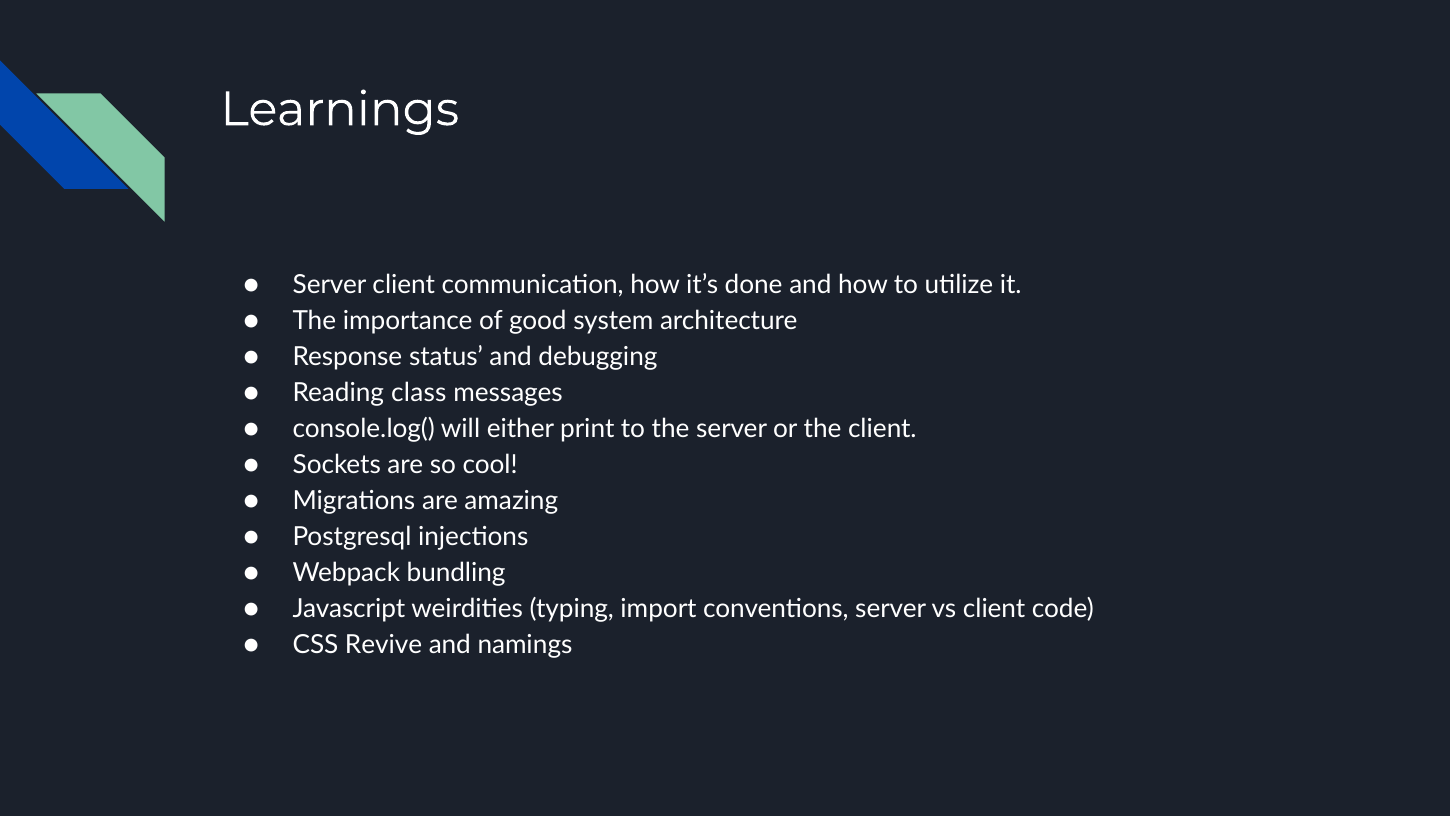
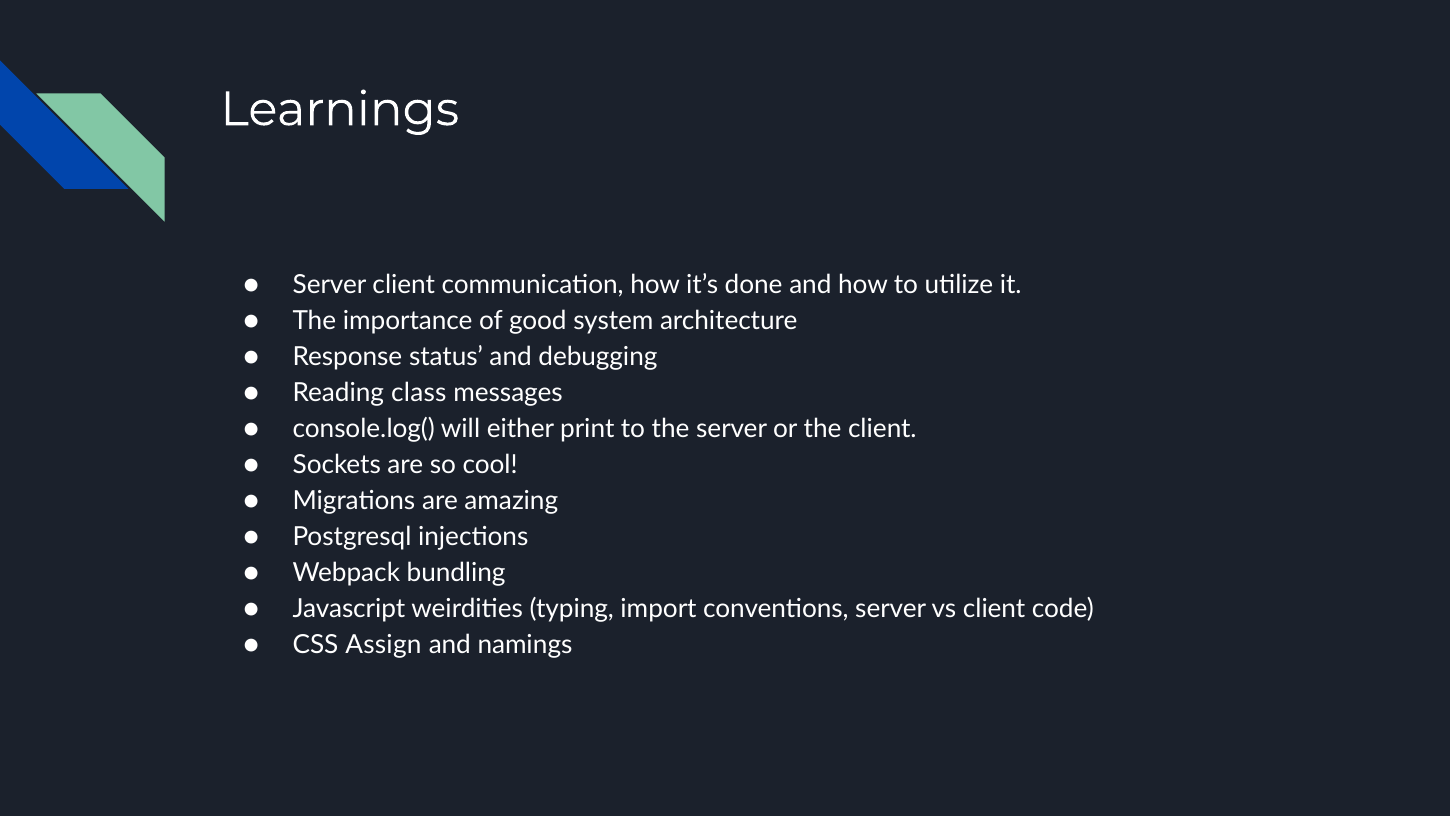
Revive: Revive -> Assign
